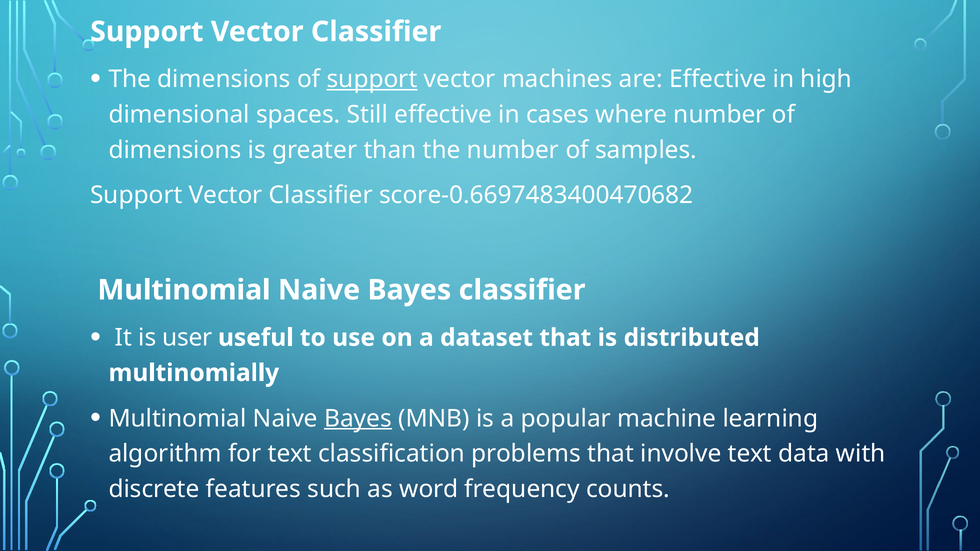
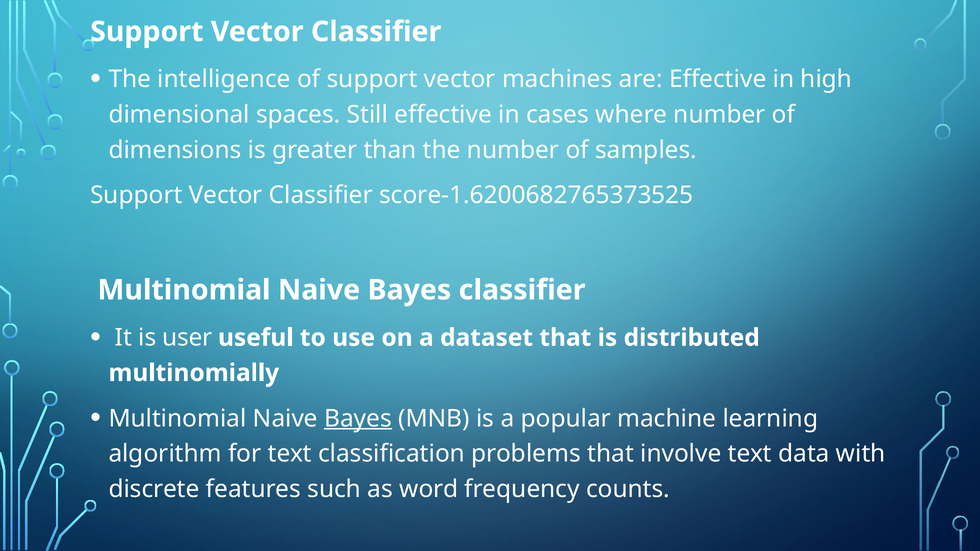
The dimensions: dimensions -> intelligence
support at (372, 79) underline: present -> none
score-0.6697483400470682: score-0.6697483400470682 -> score-1.6200682765373525
